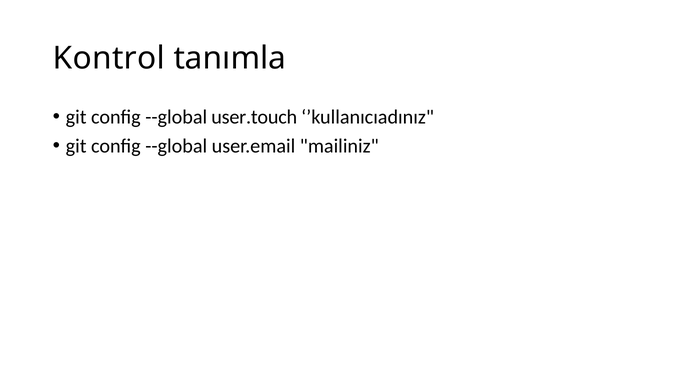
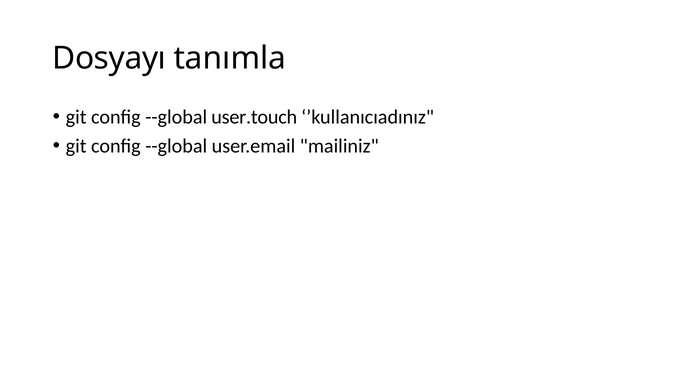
Kontrol: Kontrol -> Dosyayı
